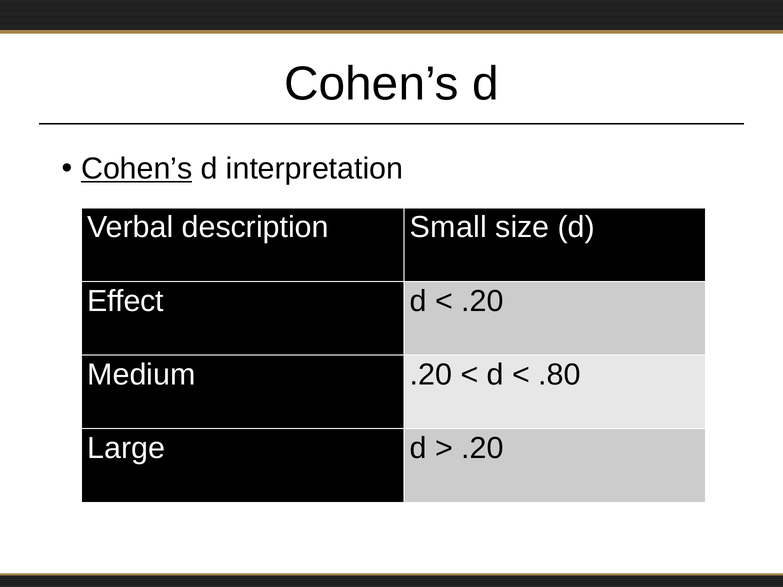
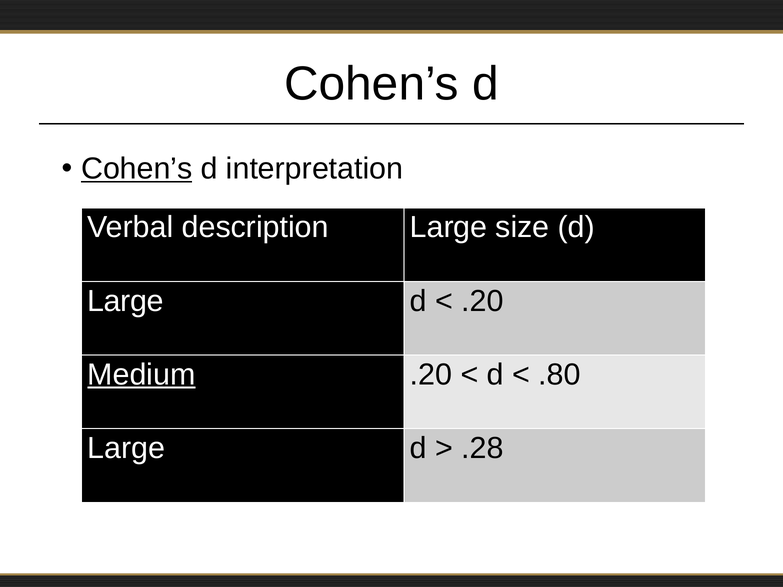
description Small: Small -> Large
Effect at (125, 301): Effect -> Large
Medium underline: none -> present
.20 at (483, 448): .20 -> .28
